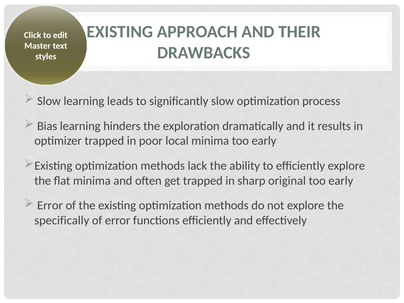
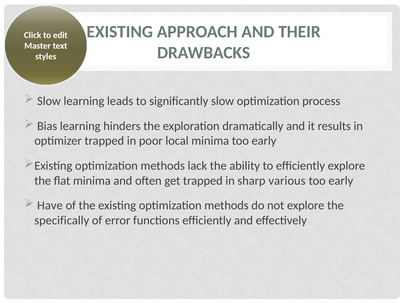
original: original -> various
Error at (50, 206): Error -> Have
